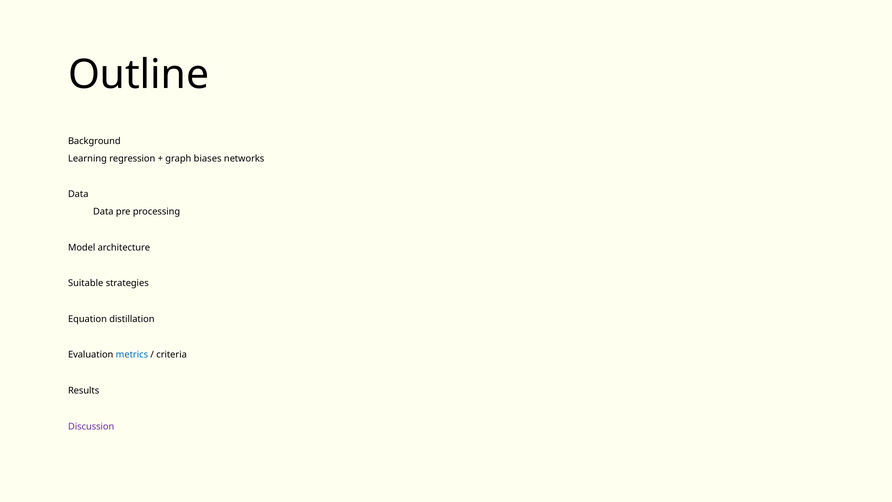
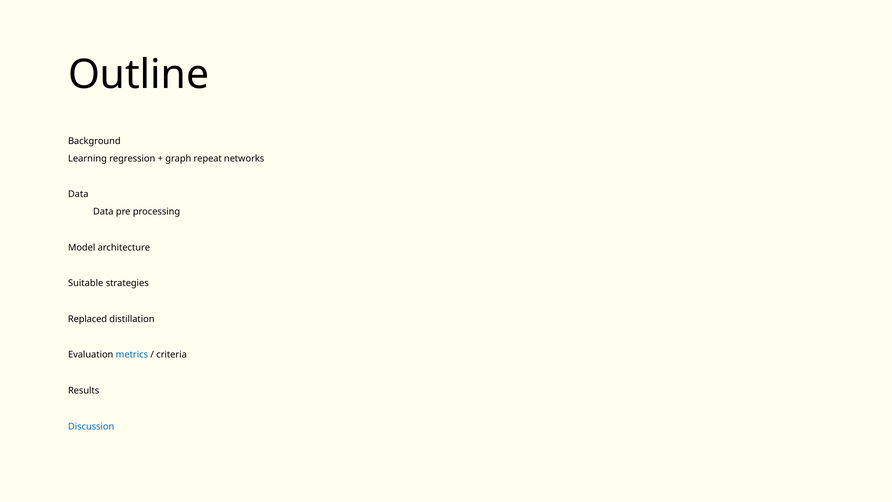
biases: biases -> repeat
Equation: Equation -> Replaced
Discussion colour: purple -> blue
